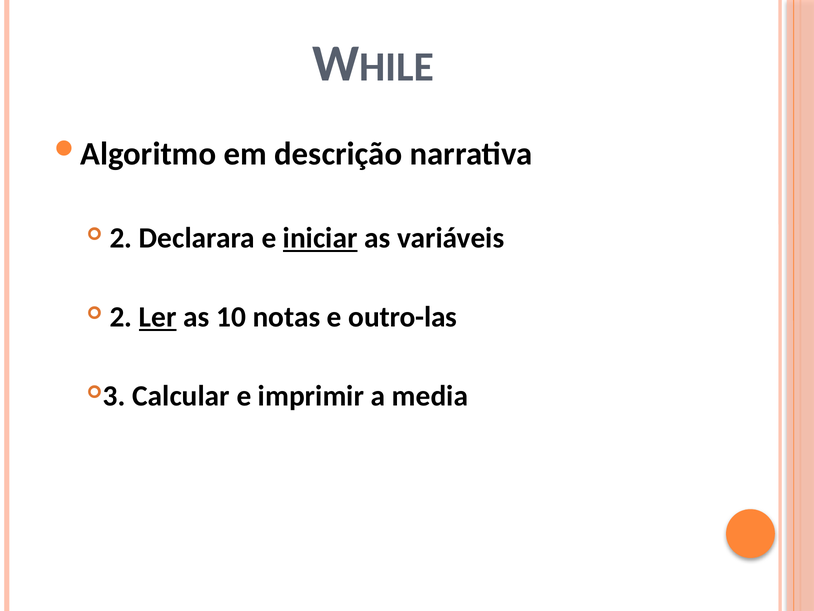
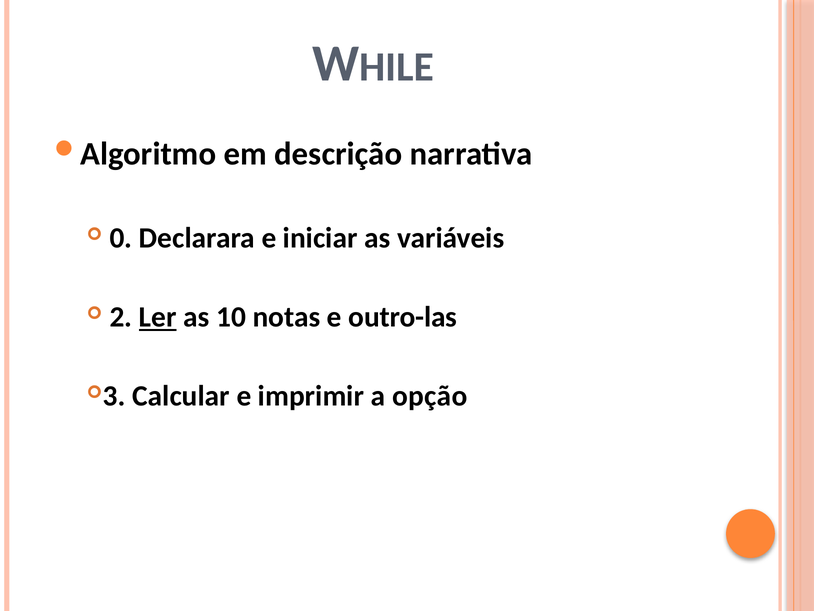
2 at (121, 238): 2 -> 0
iniciar underline: present -> none
media: media -> opção
